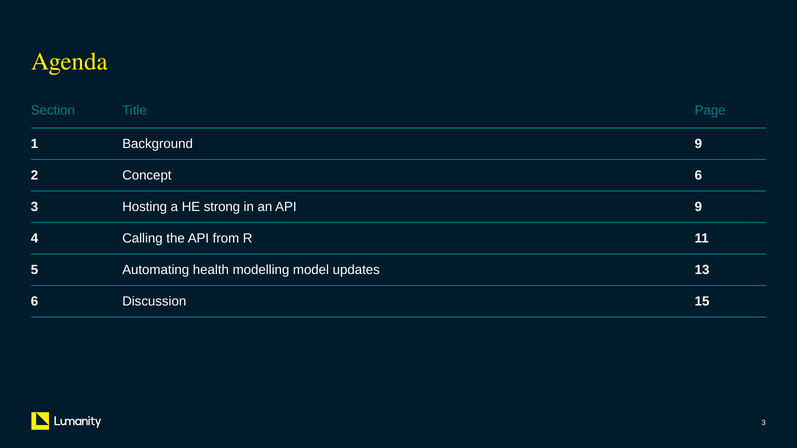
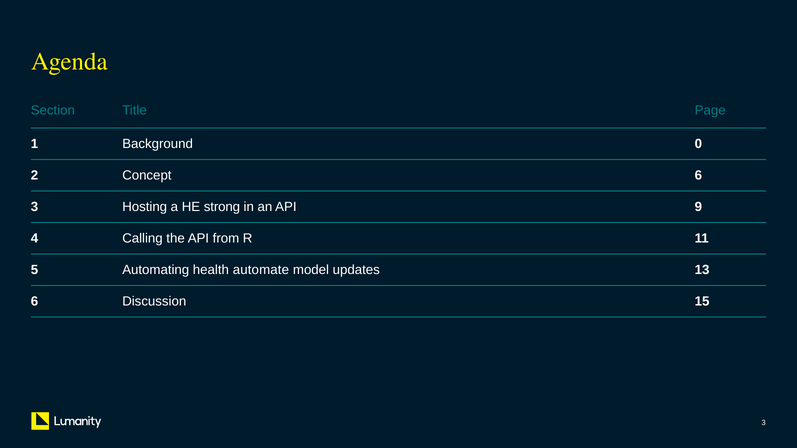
Background 9: 9 -> 0
modelling: modelling -> automate
